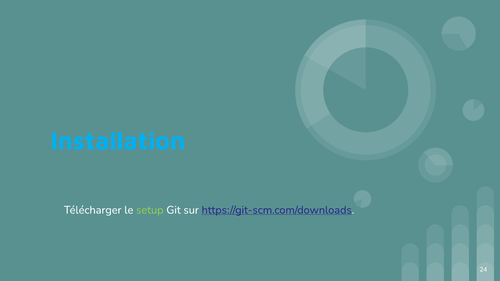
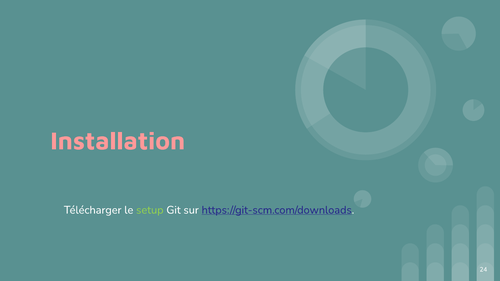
Installation colour: light blue -> pink
